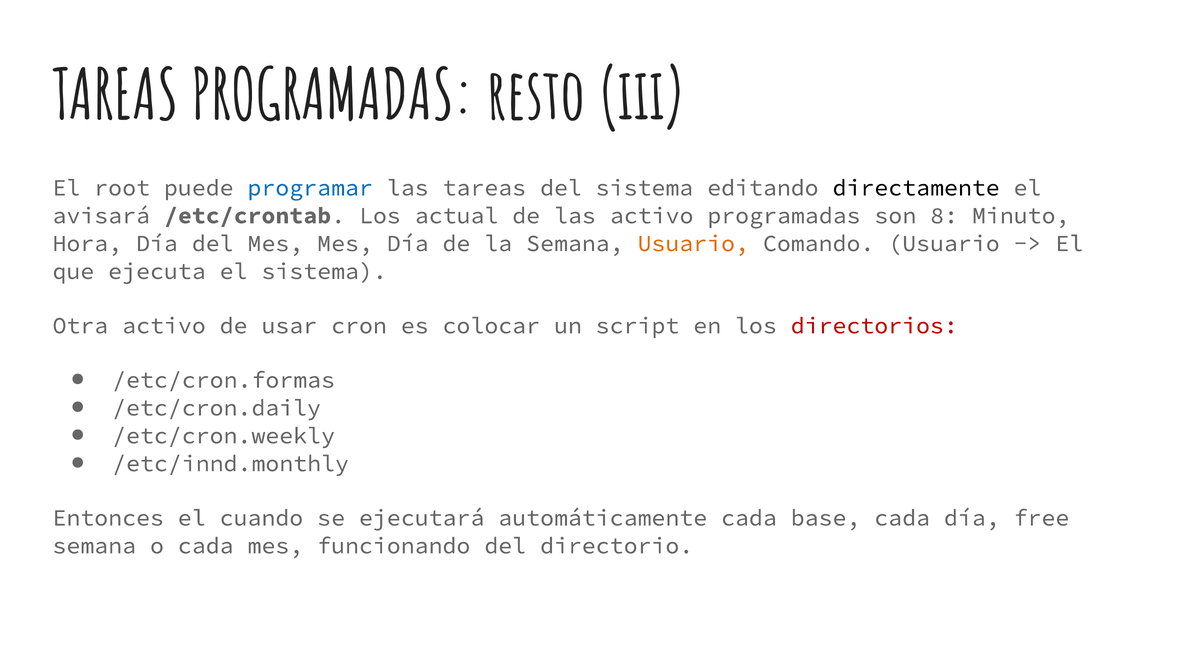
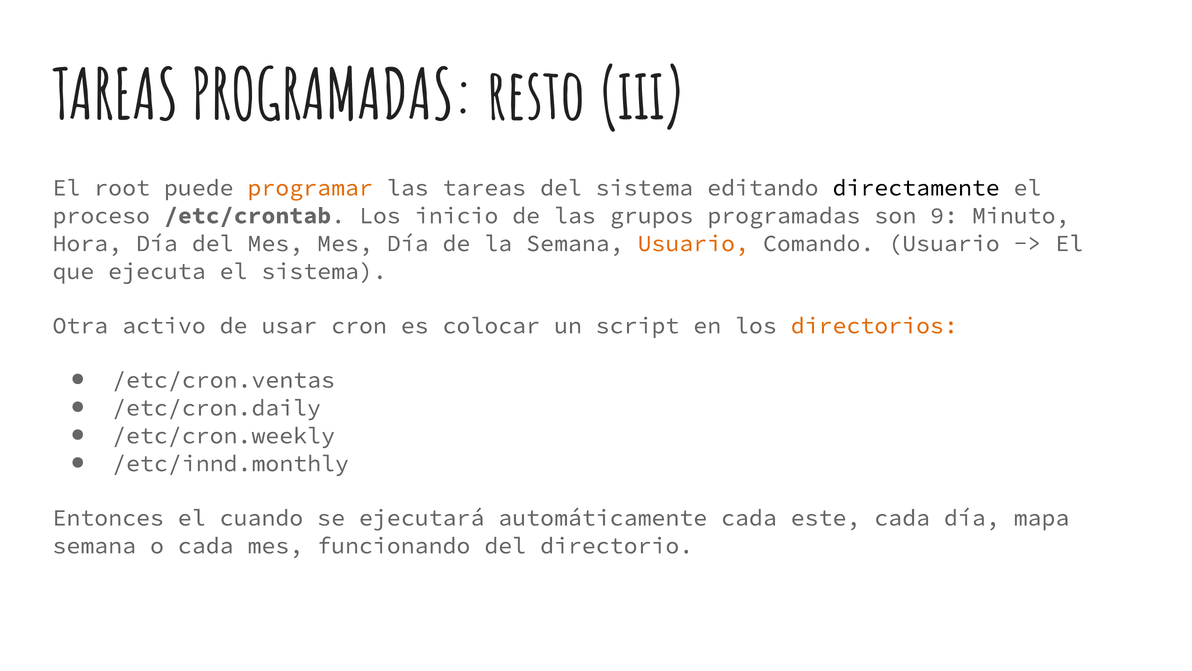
programar colour: blue -> orange
avisará: avisará -> proceso
actual: actual -> inicio
las activo: activo -> grupos
8: 8 -> 9
directorios colour: red -> orange
/etc/cron.formas: /etc/cron.formas -> /etc/cron.ventas
base: base -> este
free: free -> mapa
